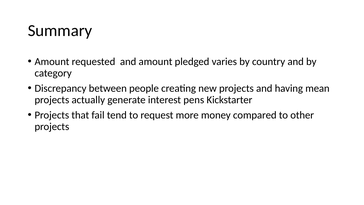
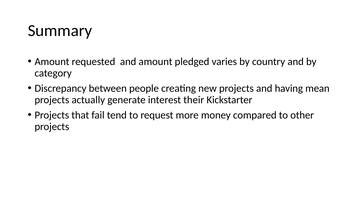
pens: pens -> their
